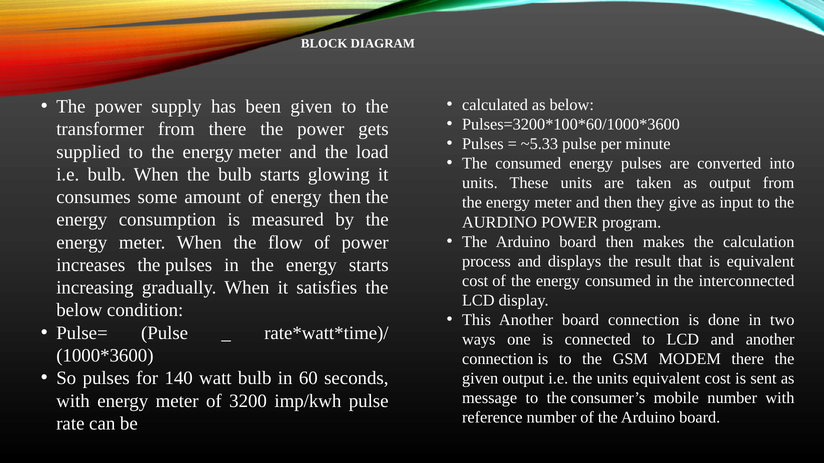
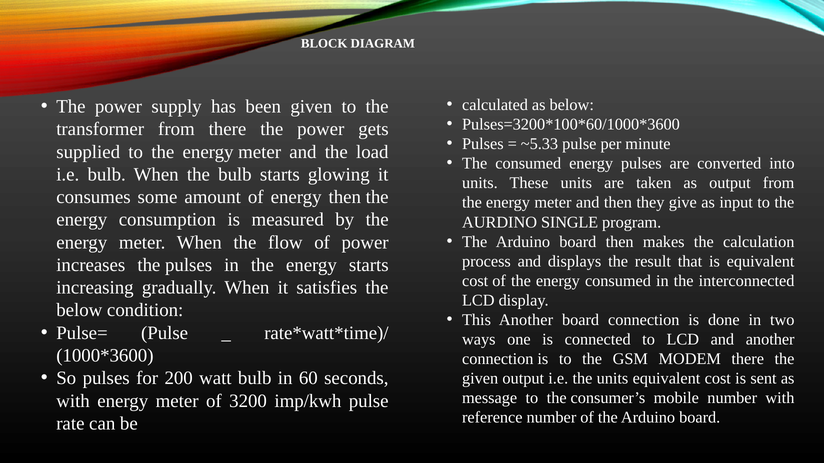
AURDINO POWER: POWER -> SINGLE
140: 140 -> 200
